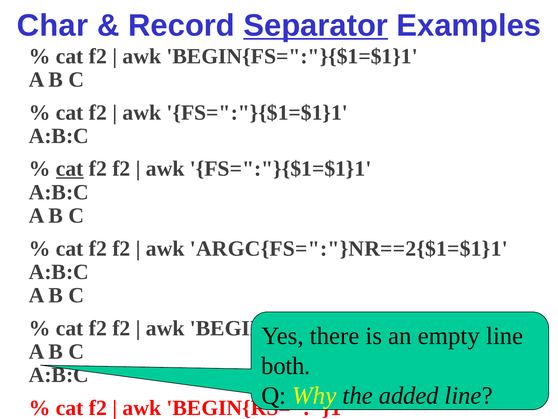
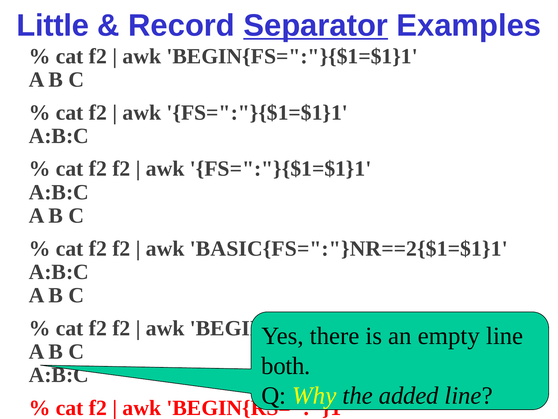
Char: Char -> Little
cat at (70, 169) underline: present -> none
ARGC{FS=":"}NR==2{$1=$1}1: ARGC{FS=":"}NR==2{$1=$1}1 -> BASIC{FS=":"}NR==2{$1=$1}1
